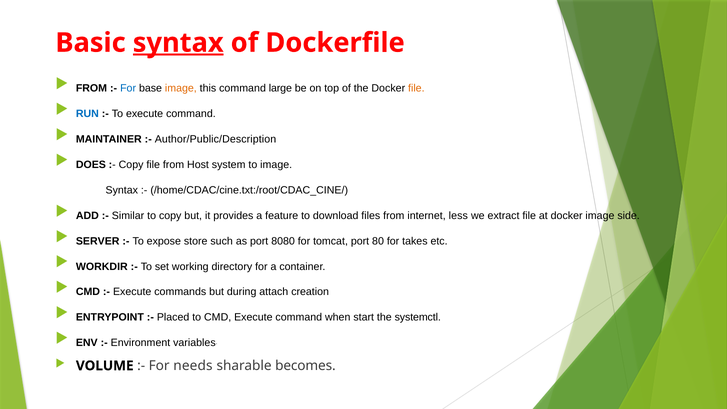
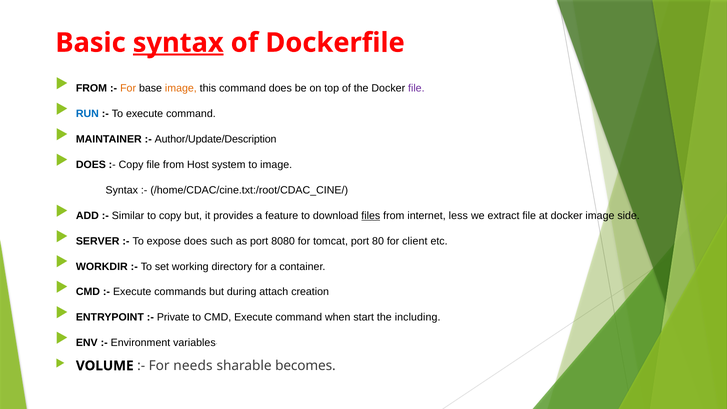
For at (128, 88) colour: blue -> orange
command large: large -> does
file at (416, 88) colour: orange -> purple
Author/Public/Description: Author/Public/Description -> Author/Update/Description
files underline: none -> present
expose store: store -> does
takes: takes -> client
Placed: Placed -> Private
systemctl: systemctl -> including
